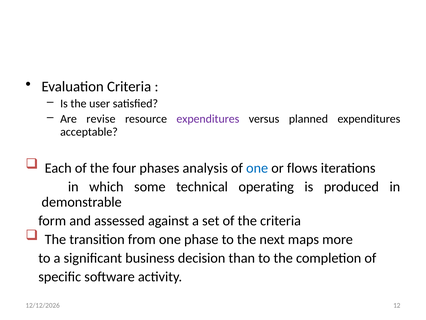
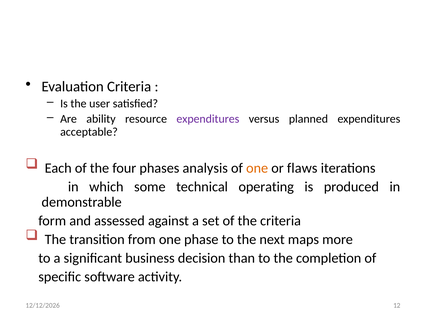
revise: revise -> ability
one at (257, 168) colour: blue -> orange
flows: flows -> flaws
